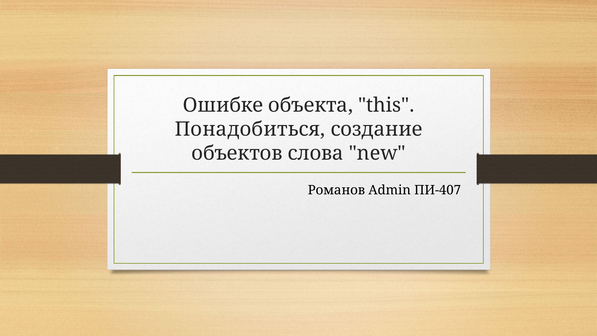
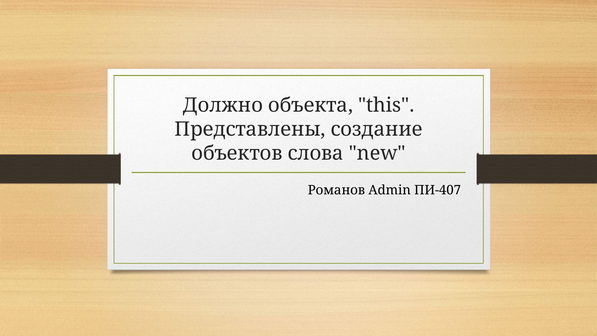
Ошибке: Ошибке -> Должно
Понадобиться: Понадобиться -> Представлены
